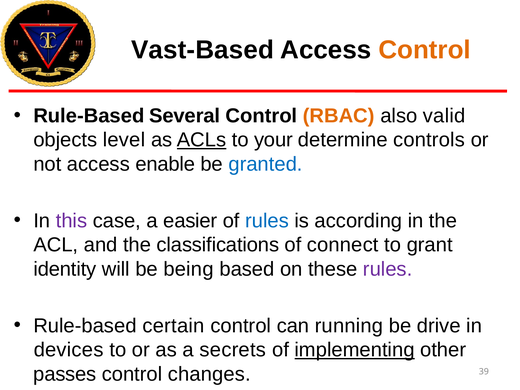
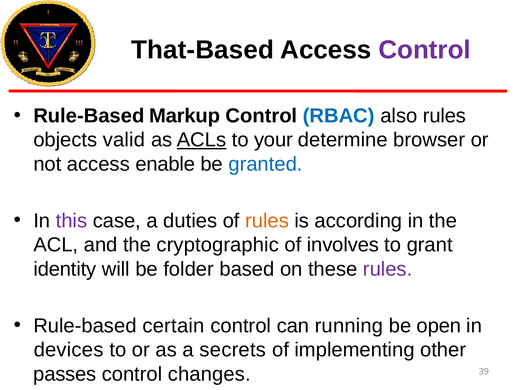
Vast-Based: Vast-Based -> That-Based
Control at (425, 50) colour: orange -> purple
Several: Several -> Markup
RBAC colour: orange -> blue
also valid: valid -> rules
level: level -> valid
controls: controls -> browser
easier: easier -> duties
rules at (267, 221) colour: blue -> orange
classifications: classifications -> cryptographic
connect: connect -> involves
being: being -> folder
drive: drive -> open
implementing underline: present -> none
